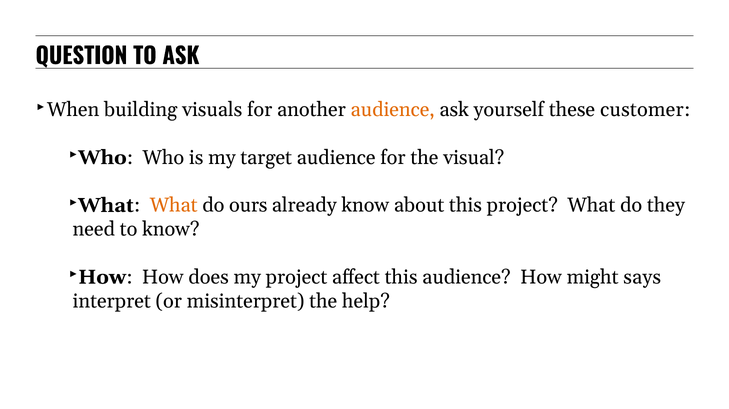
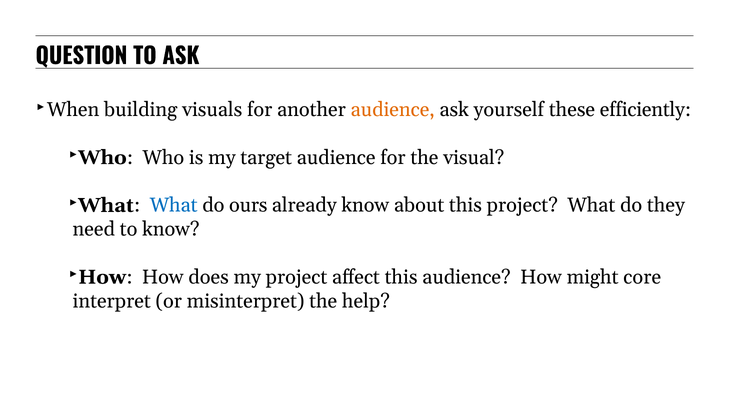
customer: customer -> efficiently
What at (174, 205) colour: orange -> blue
says: says -> core
